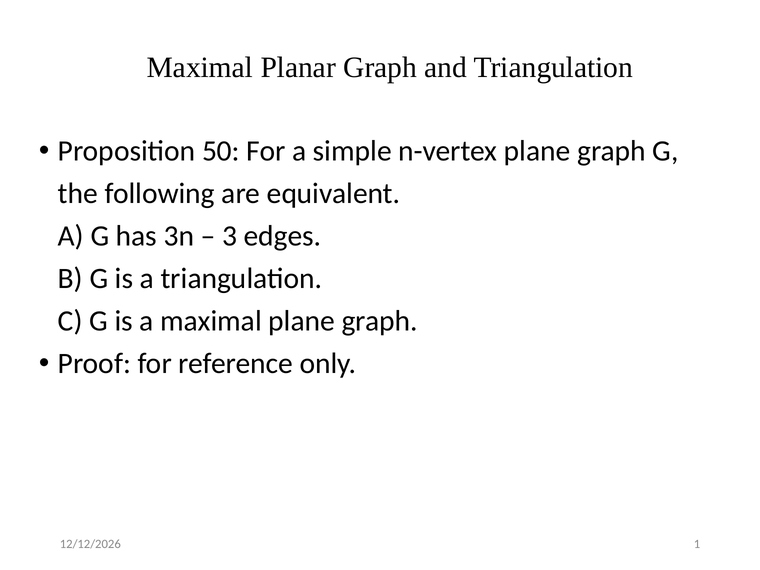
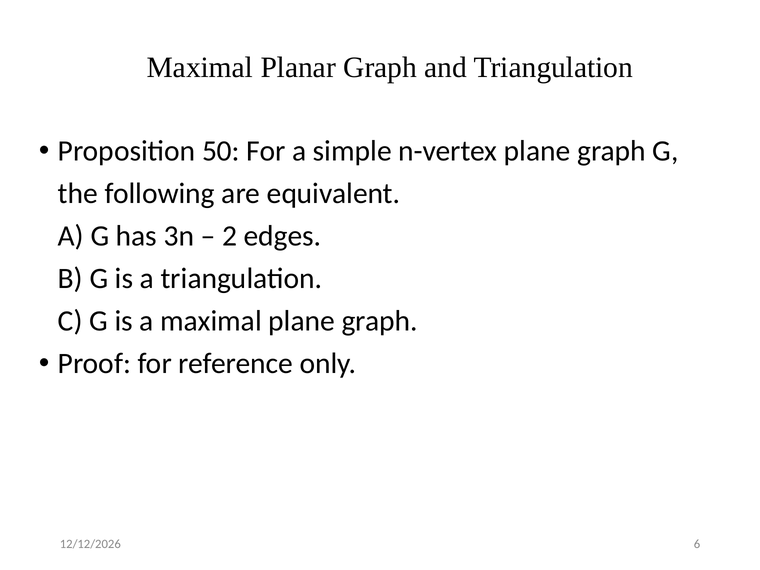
3: 3 -> 2
1: 1 -> 6
